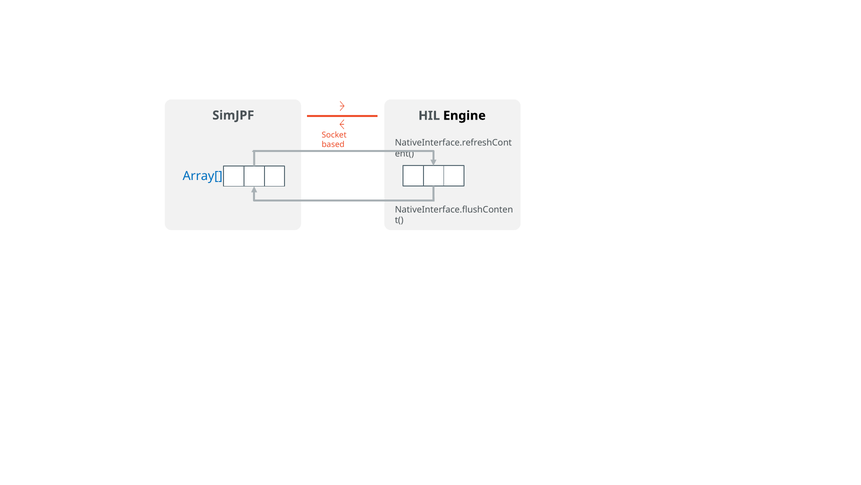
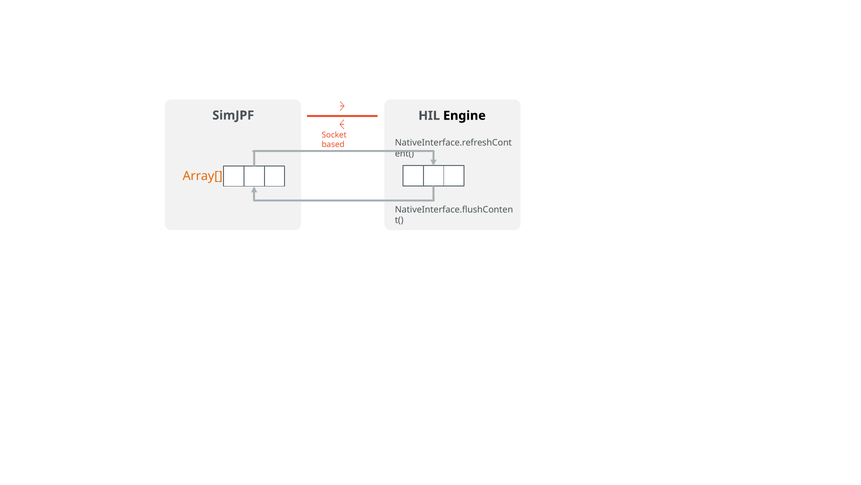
Array[ colour: blue -> orange
